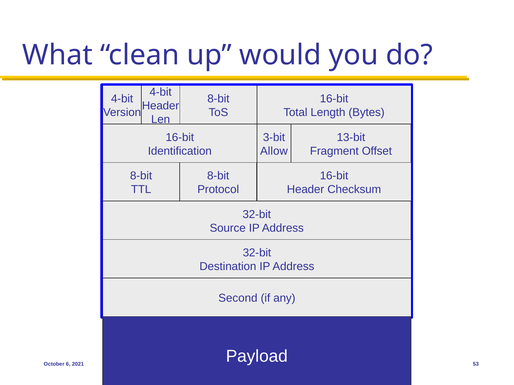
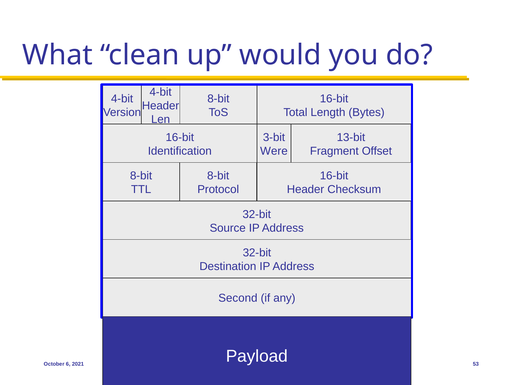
Allow: Allow -> Were
